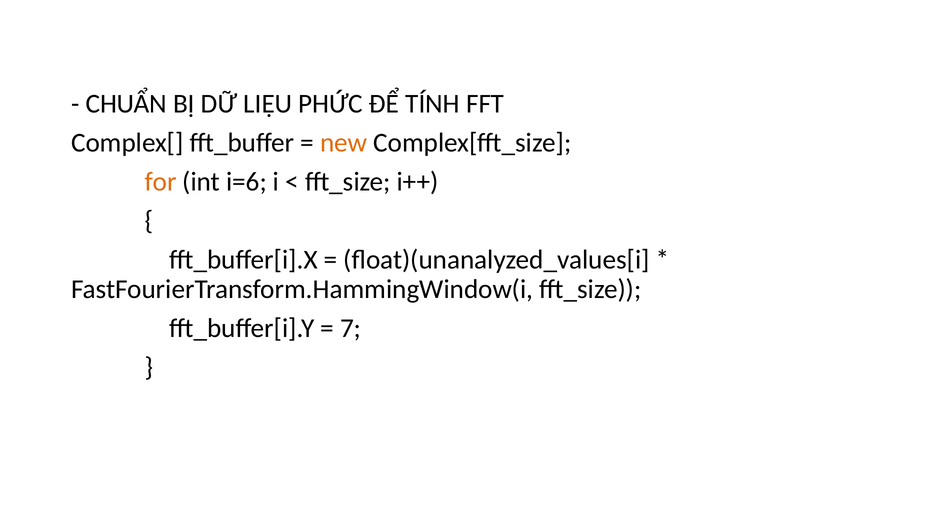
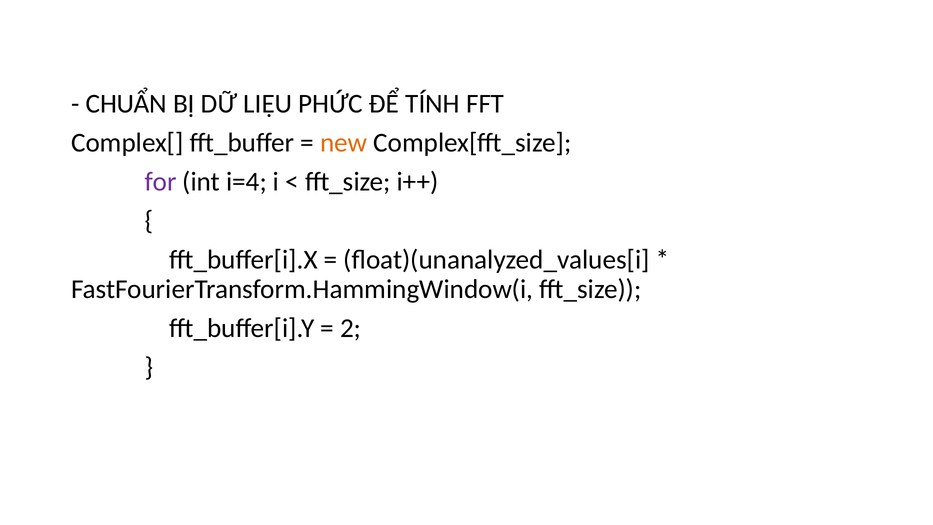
for colour: orange -> purple
i=6: i=6 -> i=4
7: 7 -> 2
